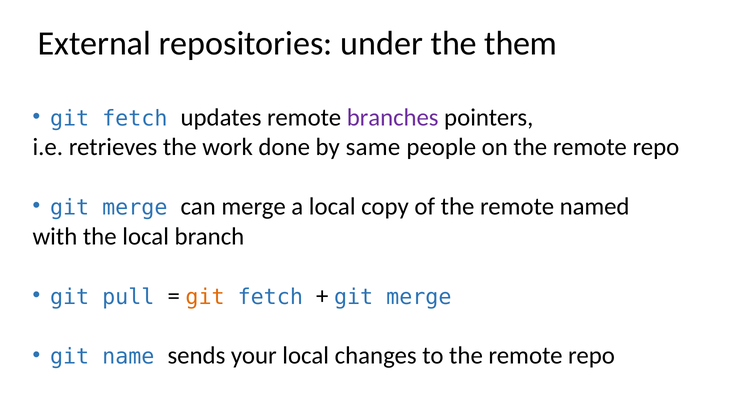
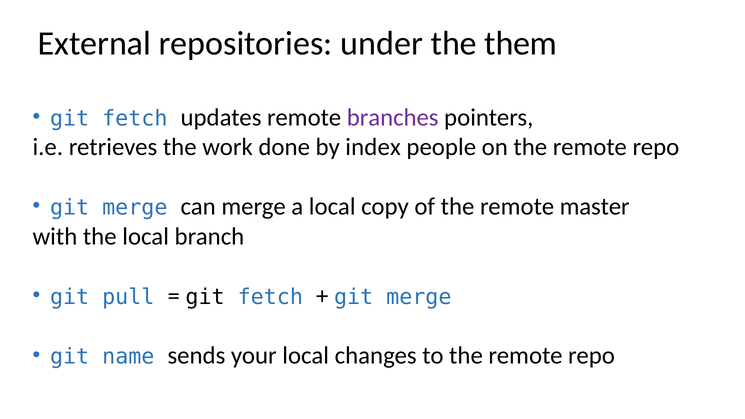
same: same -> index
named: named -> master
git at (205, 297) colour: orange -> black
